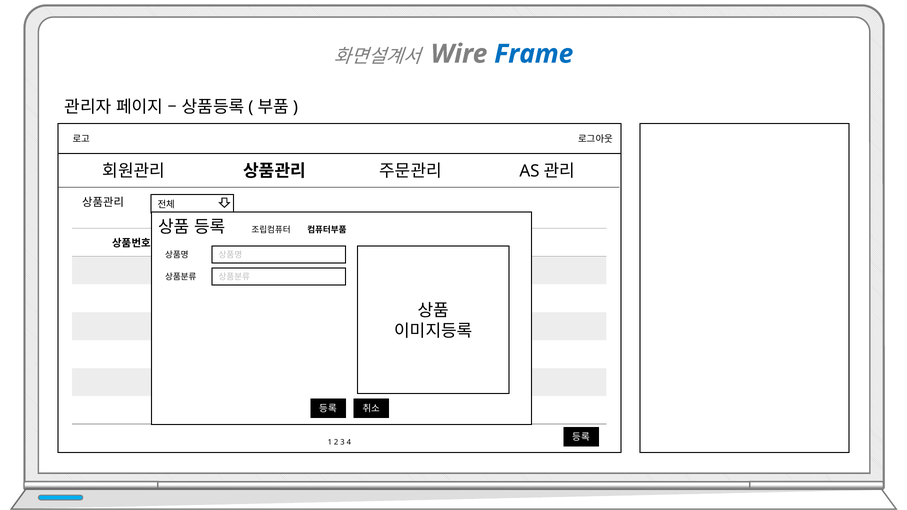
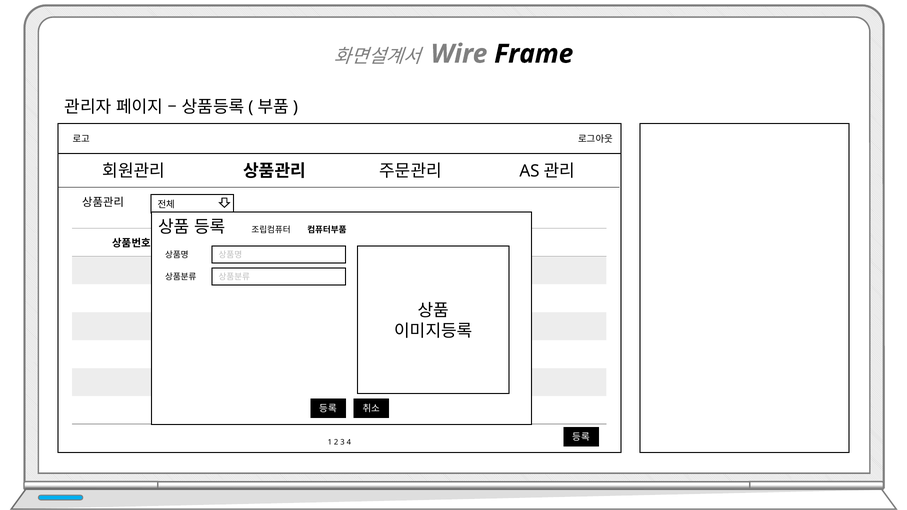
Frame colour: blue -> black
